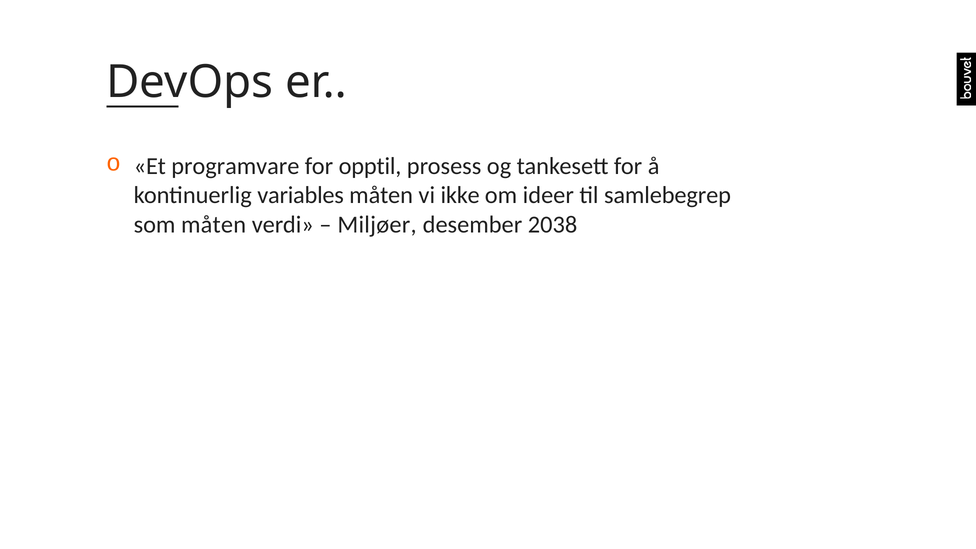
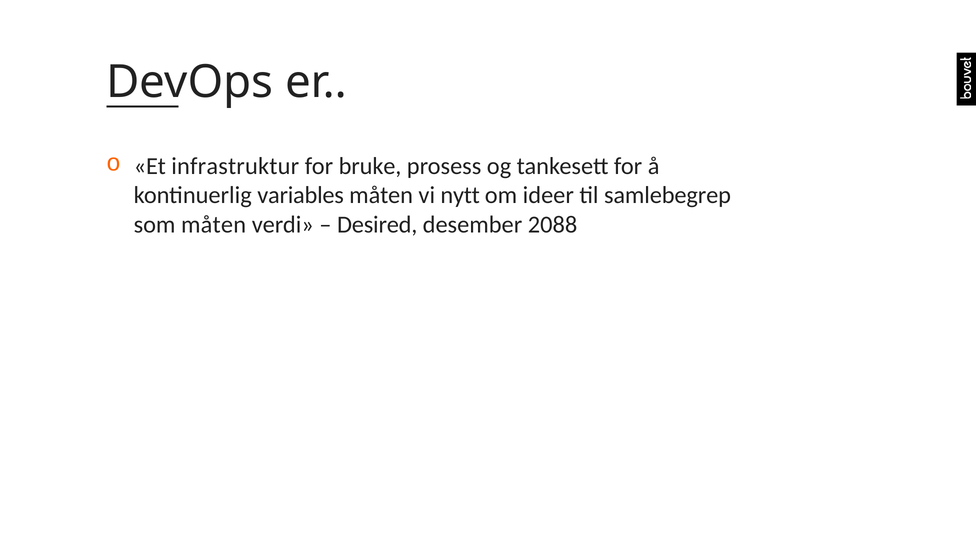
programvare: programvare -> infrastruktur
opptil: opptil -> bruke
ikke: ikke -> nytt
Miljøer: Miljøer -> Desired
2038: 2038 -> 2088
